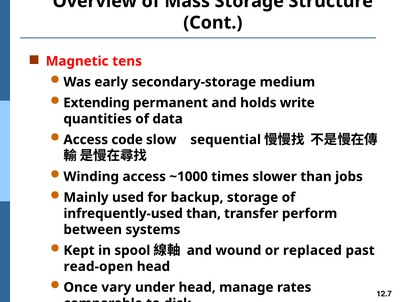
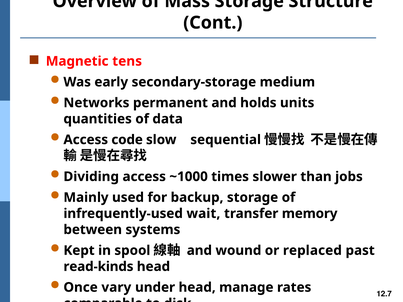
Extending: Extending -> Networks
write: write -> units
Winding: Winding -> Dividing
infrequently-used than: than -> wait
perform: perform -> memory
read-open: read-open -> read-kinds
